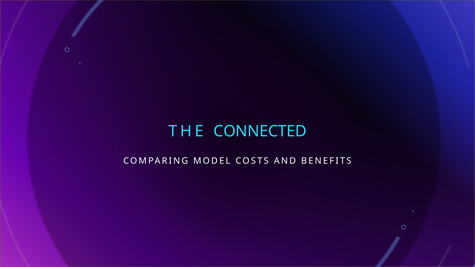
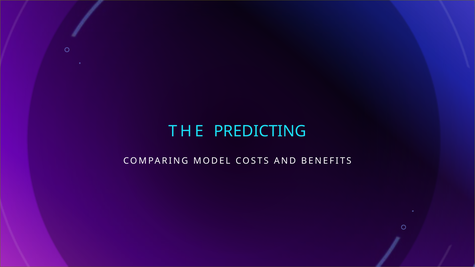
CONNECTED: CONNECTED -> PREDICTING
